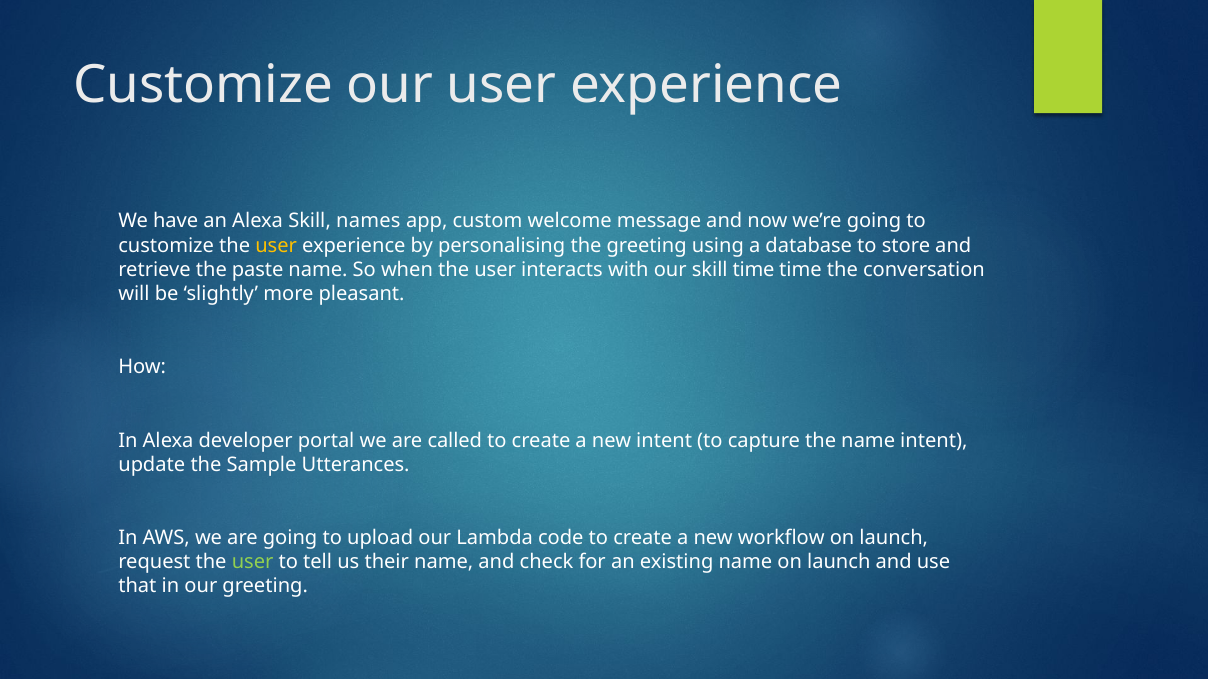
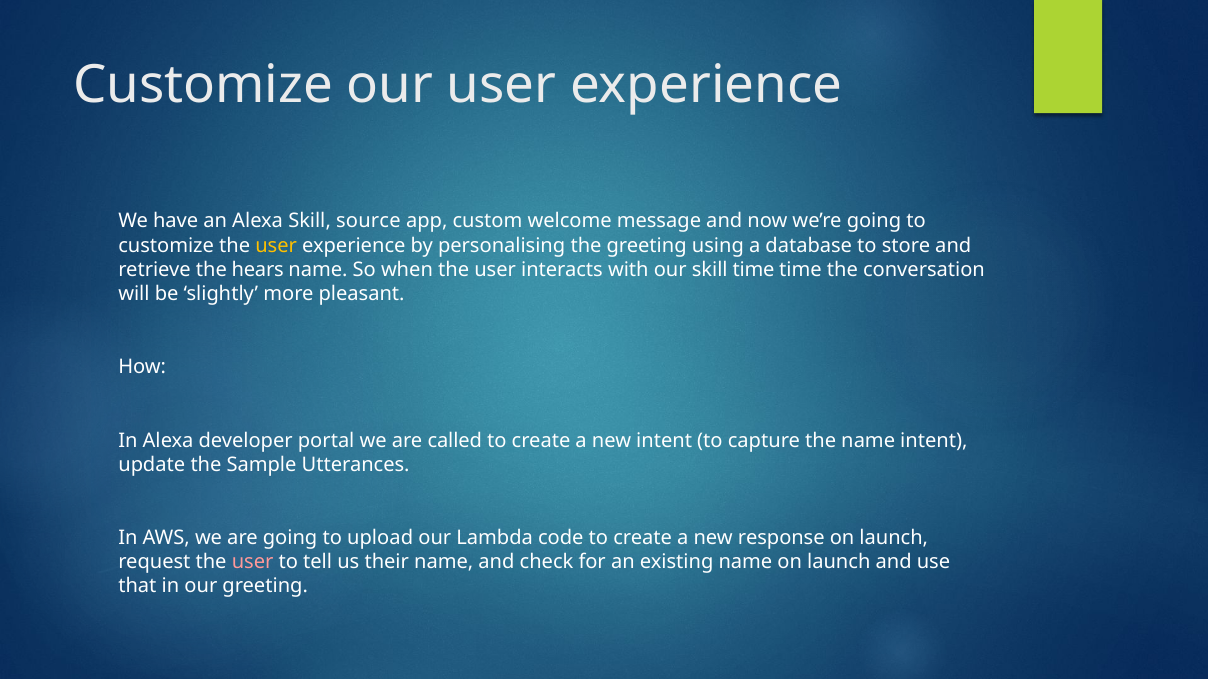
names: names -> source
paste: paste -> hears
workflow: workflow -> response
user at (253, 563) colour: light green -> pink
